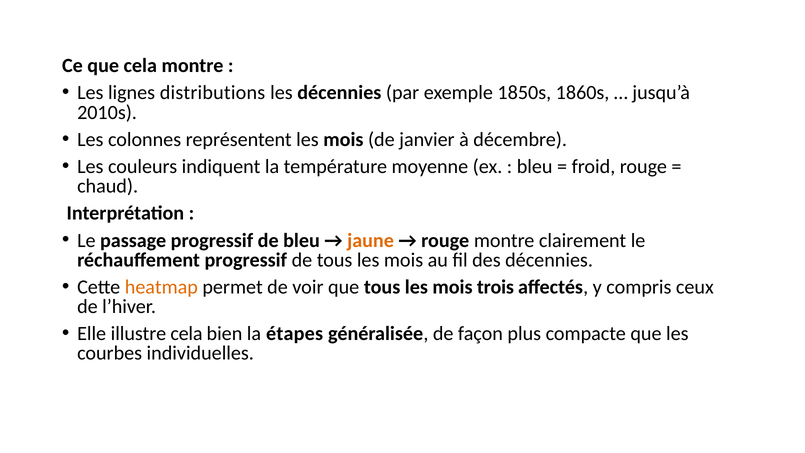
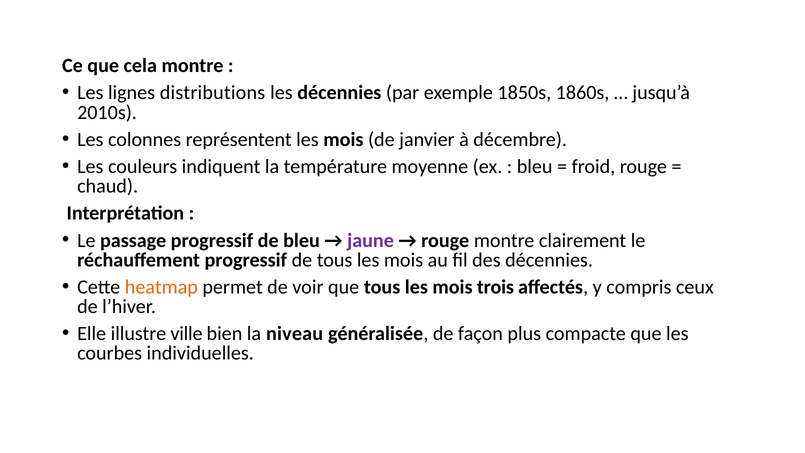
jaune colour: orange -> purple
illustre cela: cela -> ville
étapes: étapes -> niveau
